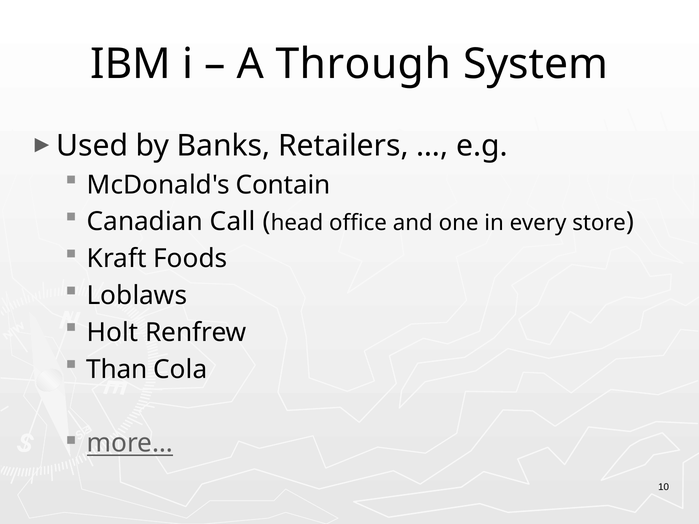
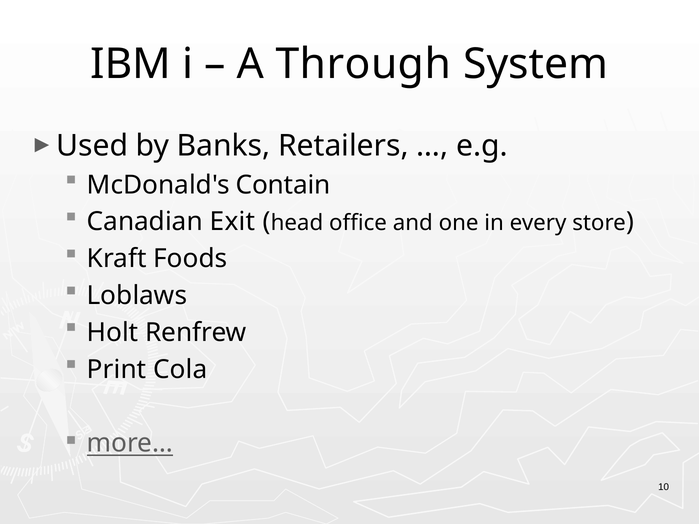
Call: Call -> Exit
Than: Than -> Print
